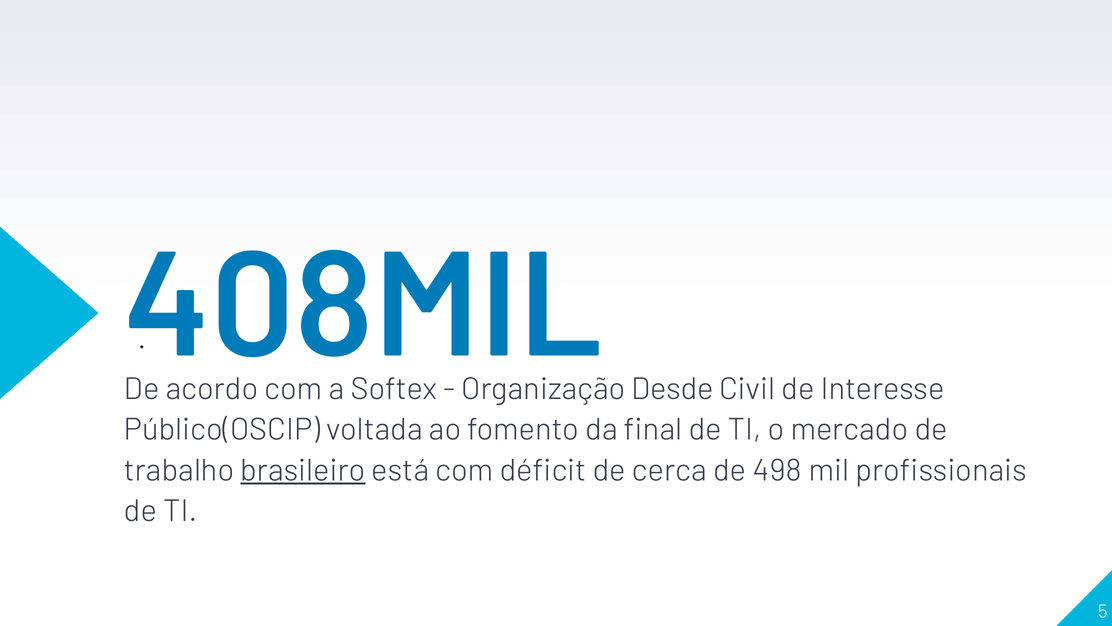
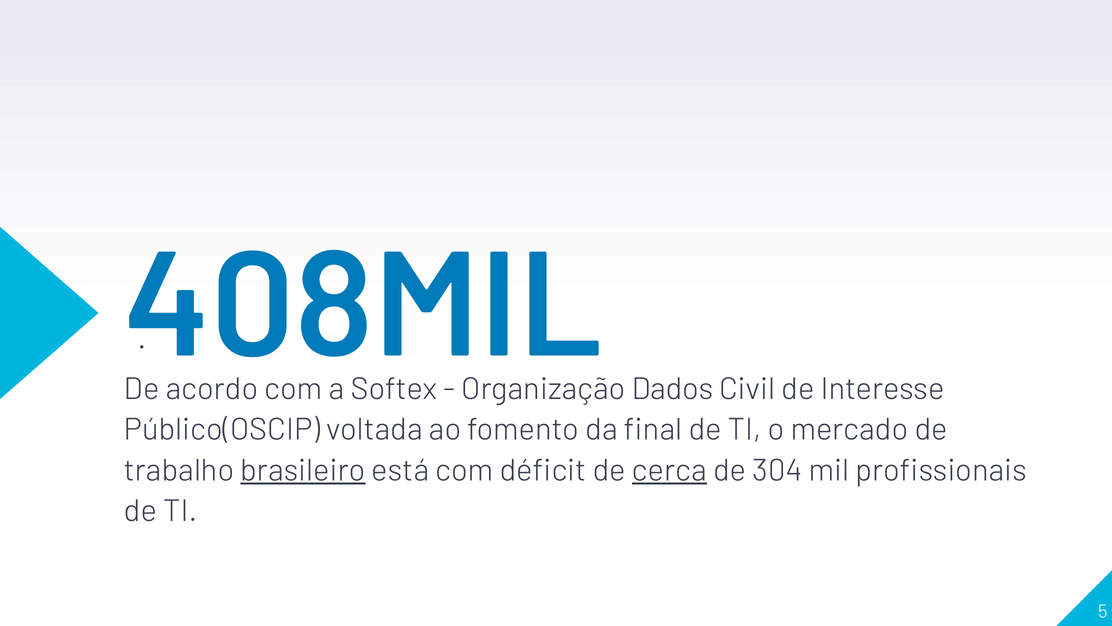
Desde: Desde -> Dados
cerca underline: none -> present
498: 498 -> 304
